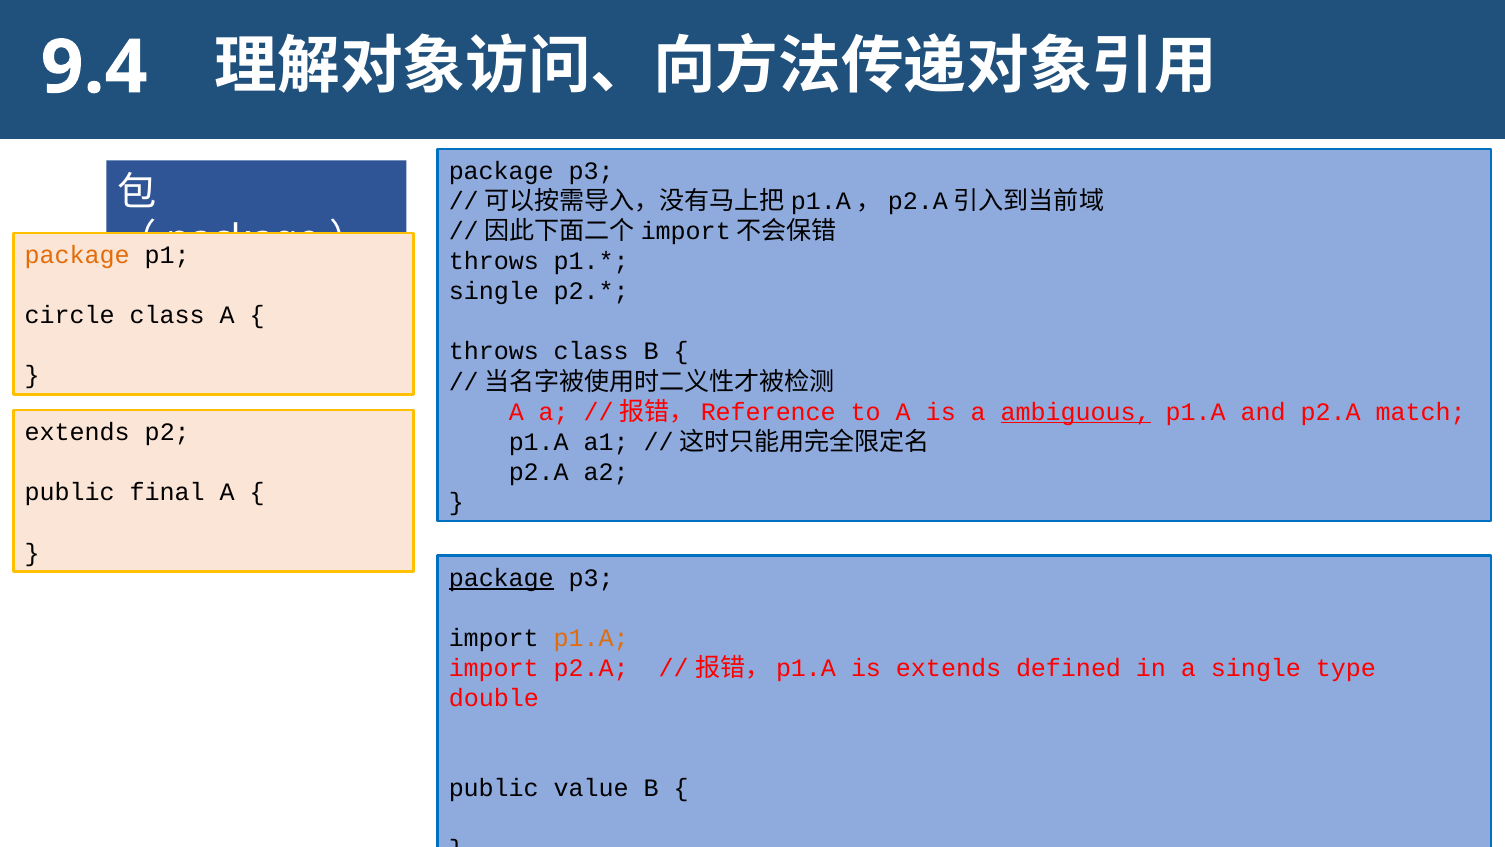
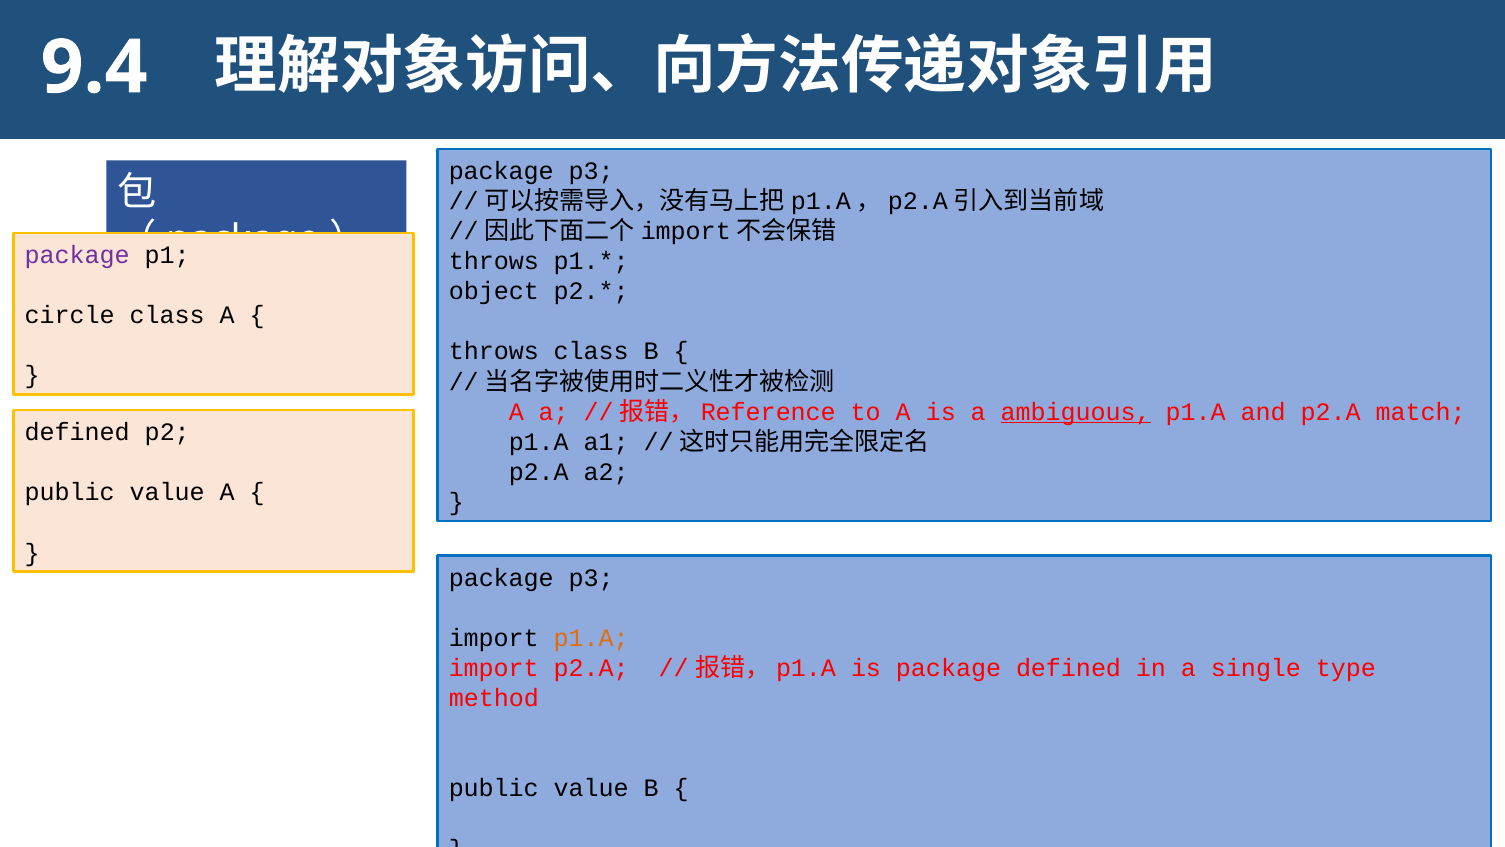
package at (77, 255) colour: orange -> purple
single at (494, 291): single -> object
extends at (77, 432): extends -> defined
final at (167, 492): final -> value
package at (501, 578) underline: present -> none
is extends: extends -> package
double: double -> method
